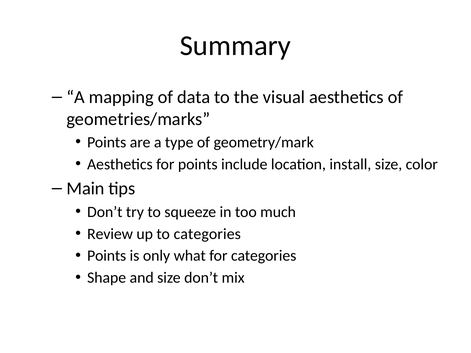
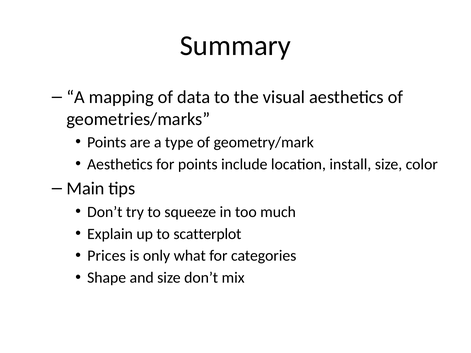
Review: Review -> Explain
to categories: categories -> scatterplot
Points at (107, 256): Points -> Prices
